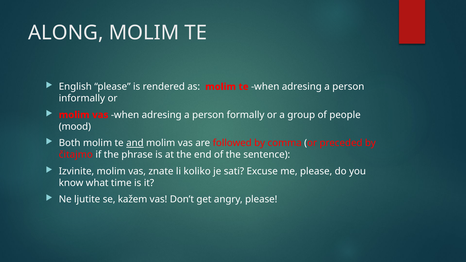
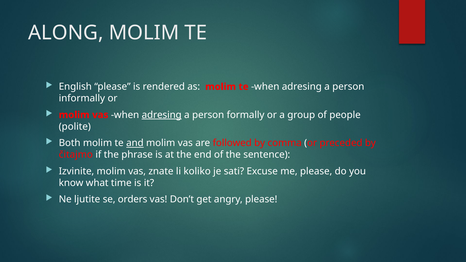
adresing at (162, 115) underline: none -> present
mood: mood -> polite
kažem: kažem -> orders
